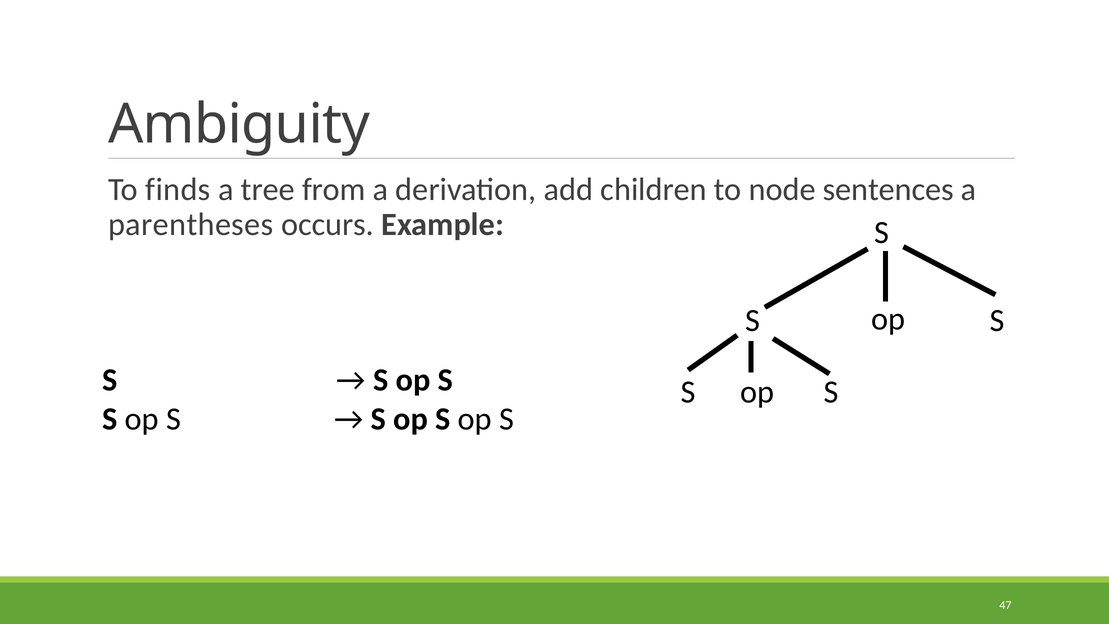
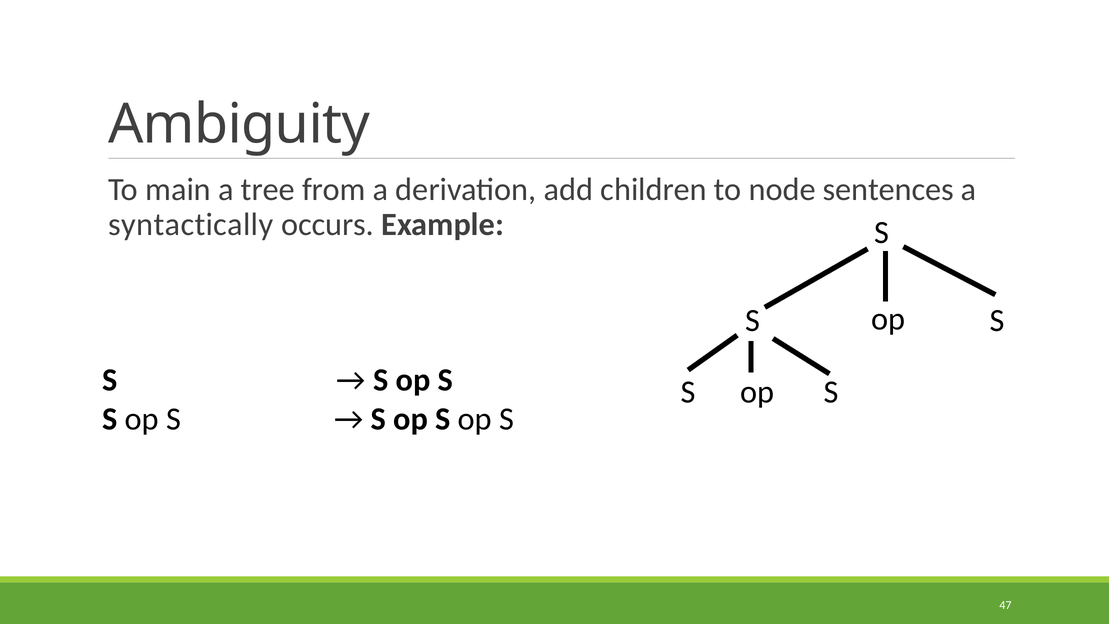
finds: finds -> main
parentheses: parentheses -> syntactically
